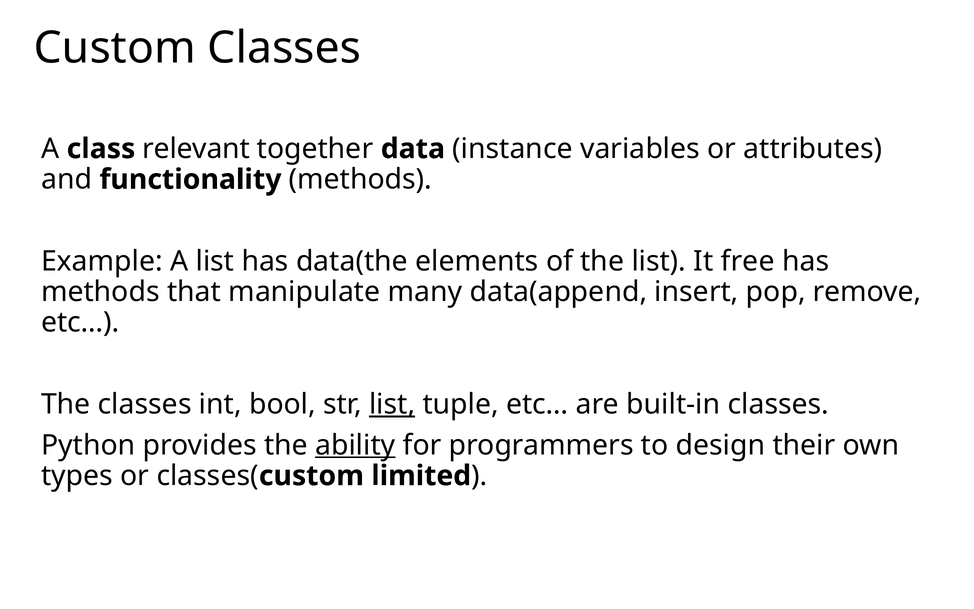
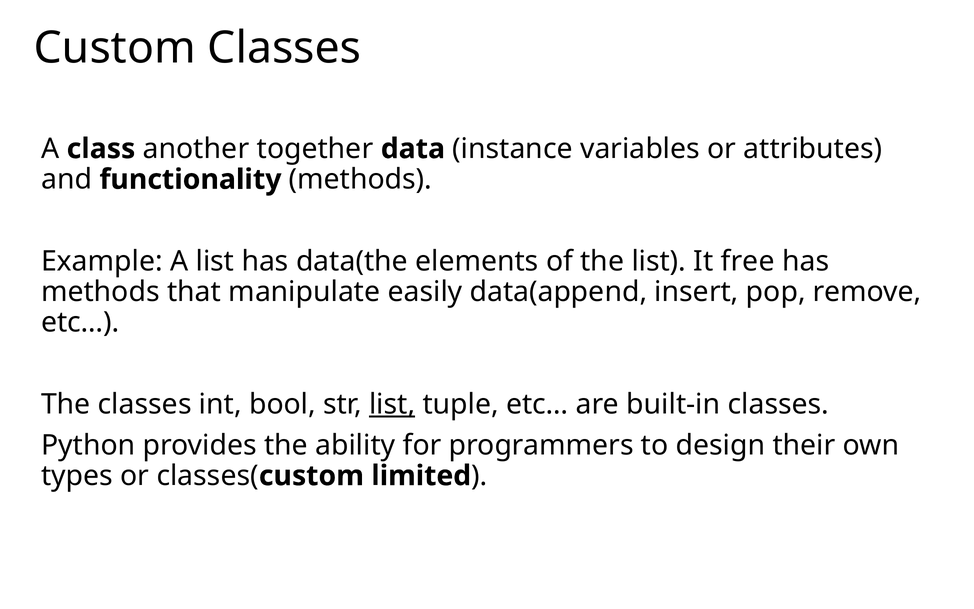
relevant: relevant -> another
many: many -> easily
ability underline: present -> none
